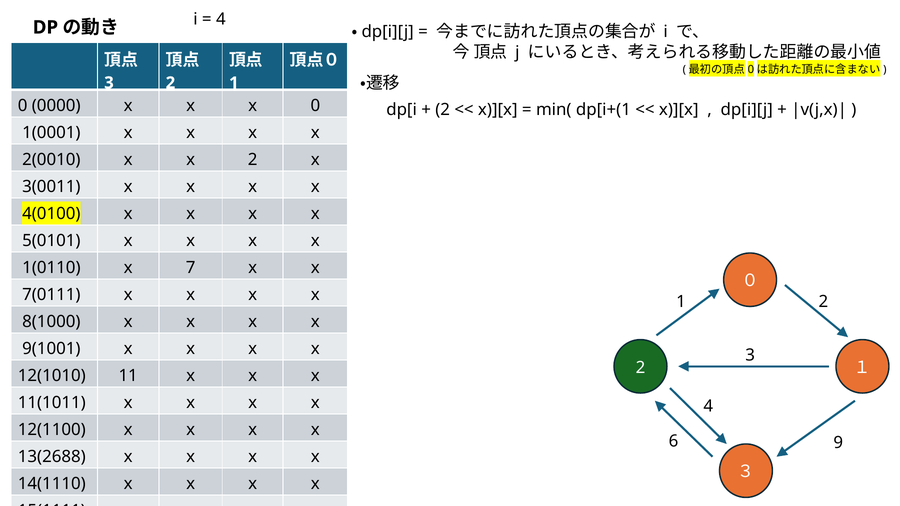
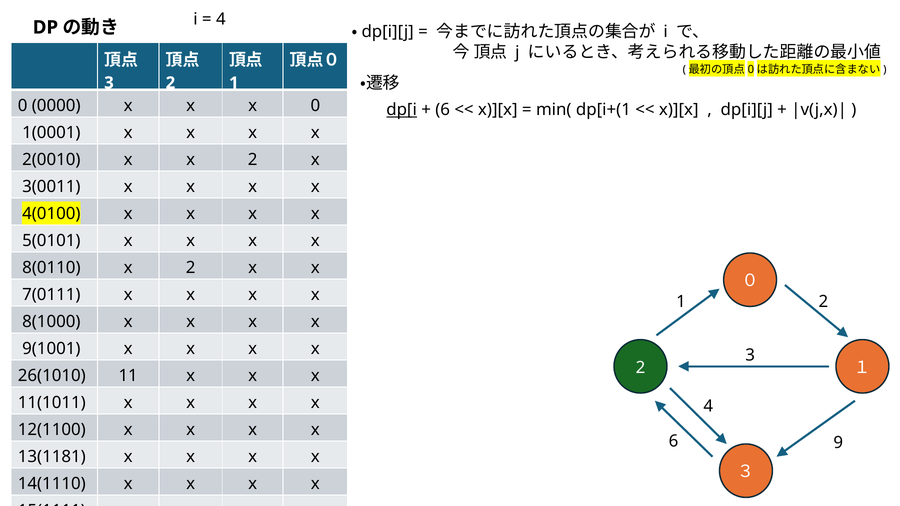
dp[i underline: none -> present
2 at (443, 110): 2 -> 6
1(0110: 1(0110 -> 8(0110
7 at (191, 268): 7 -> 2
12(1010: 12(1010 -> 26(1010
13(2688: 13(2688 -> 13(1181
